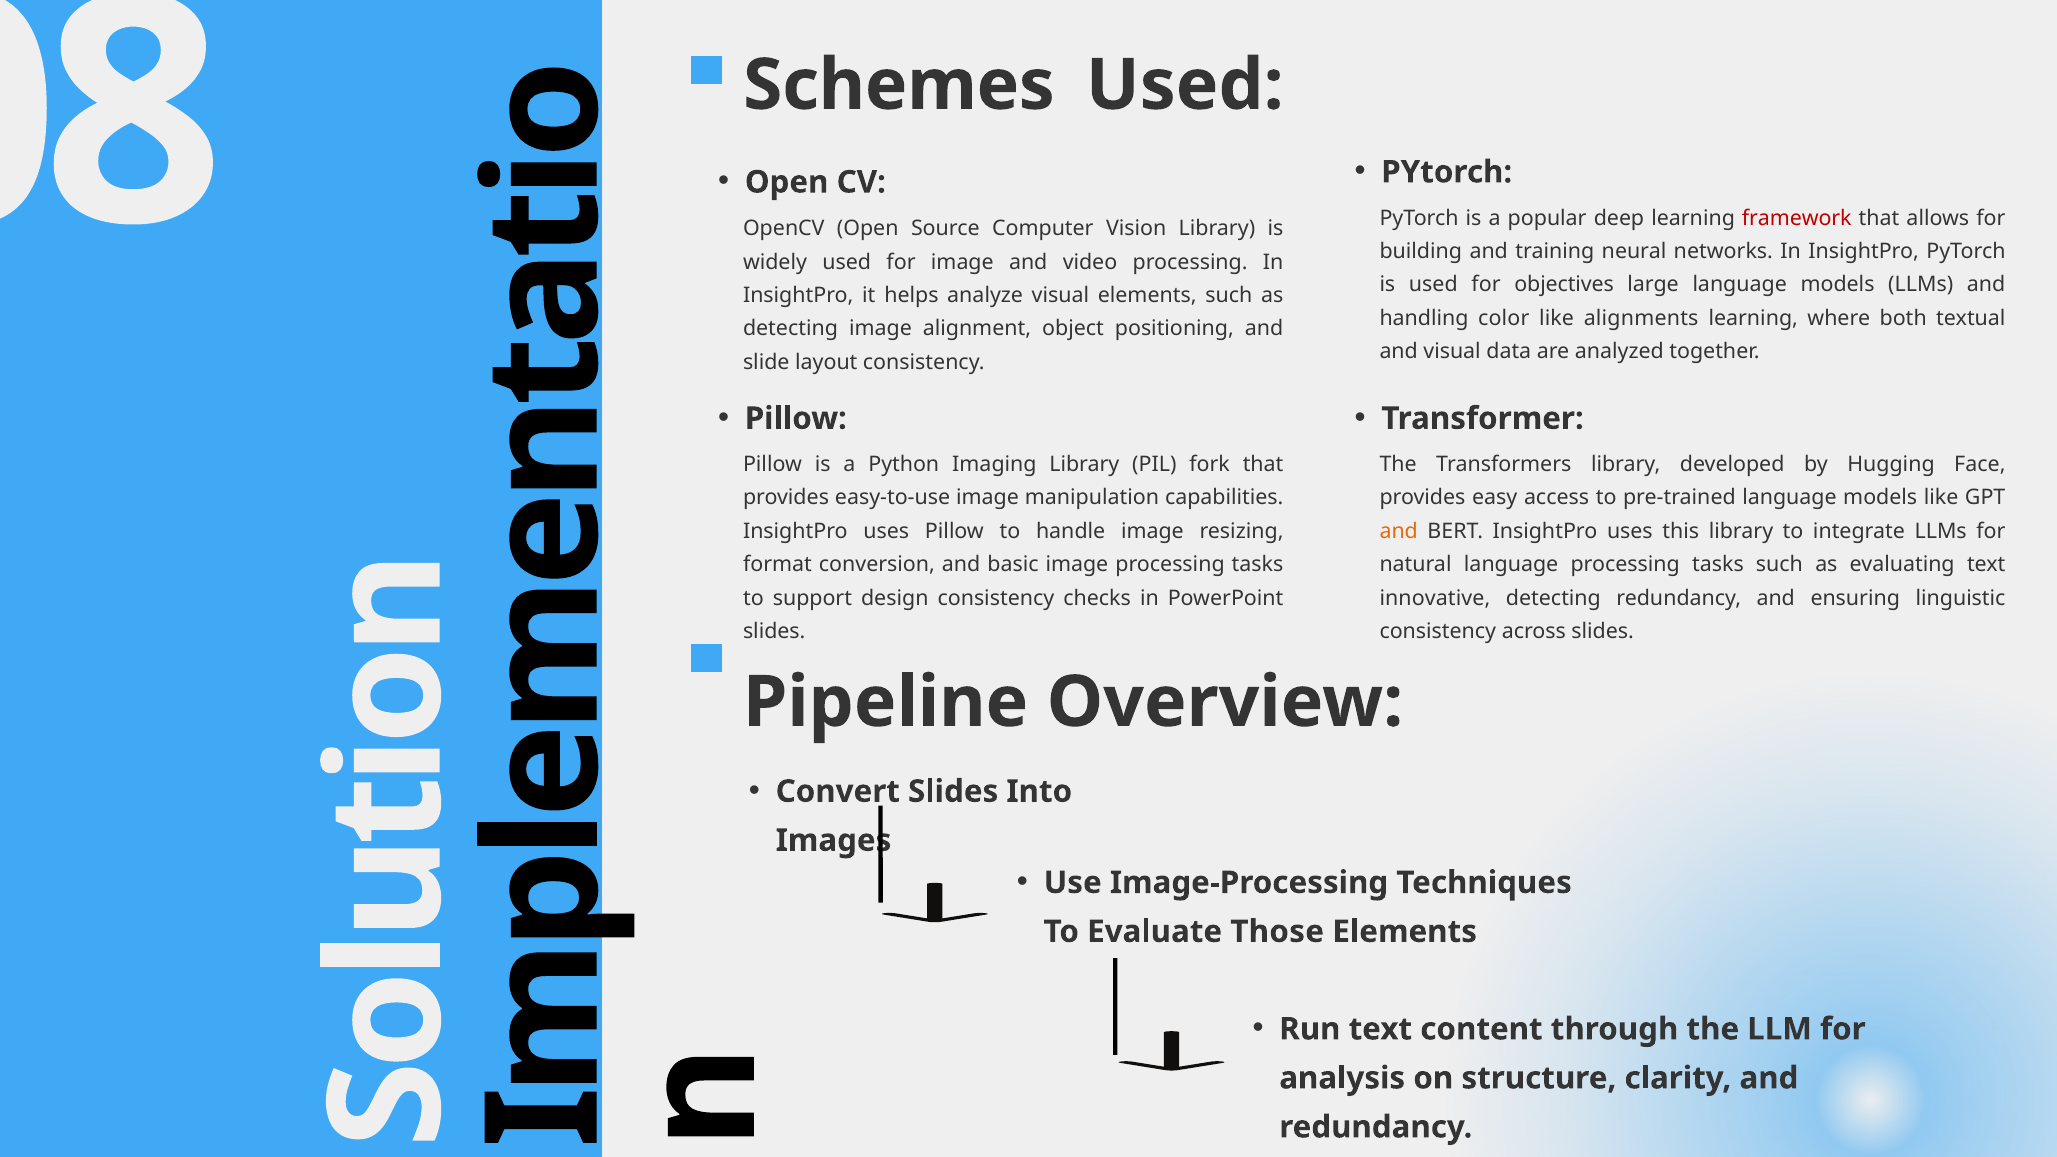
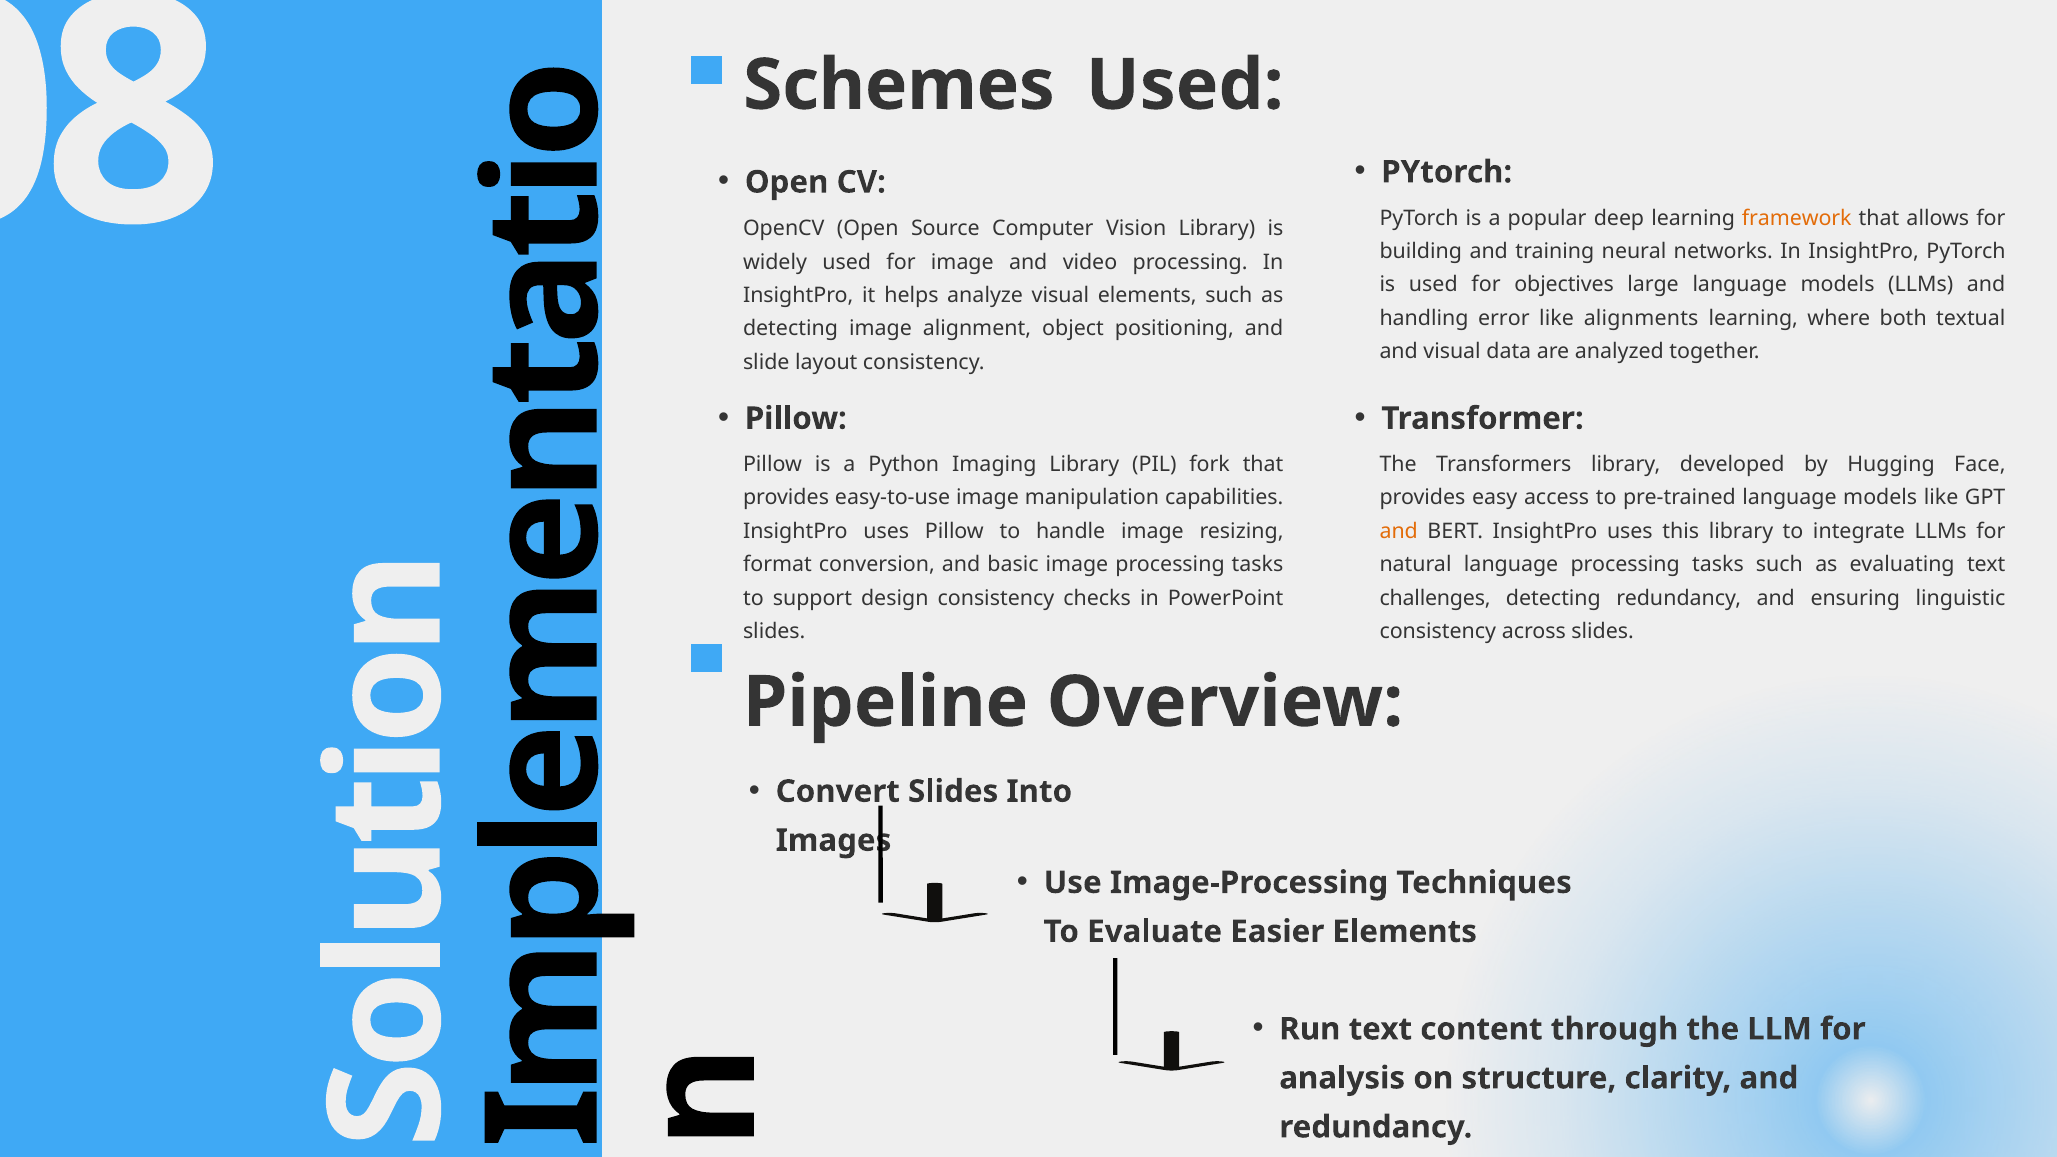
framework colour: red -> orange
color: color -> error
innovative: innovative -> challenges
Those: Those -> Easier
